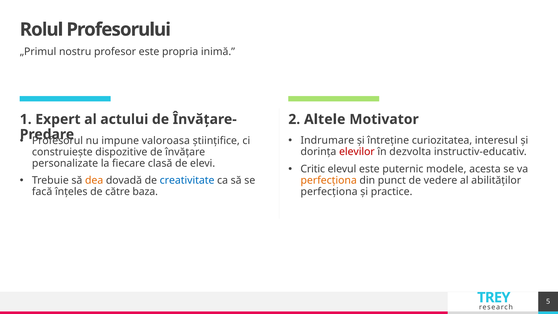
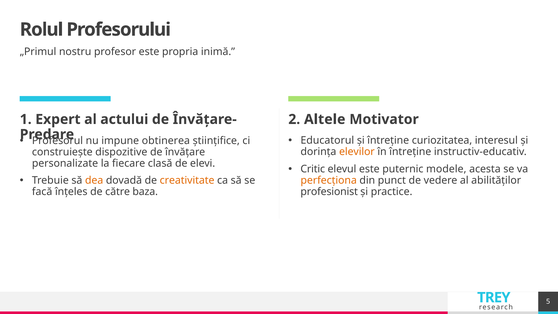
Indrumare: Indrumare -> Educatorul
valoroasa: valoroasa -> obtinerea
elevilor colour: red -> orange
în dezvolta: dezvolta -> întreține
creativitate colour: blue -> orange
perfecționa at (329, 192): perfecționa -> profesionist
